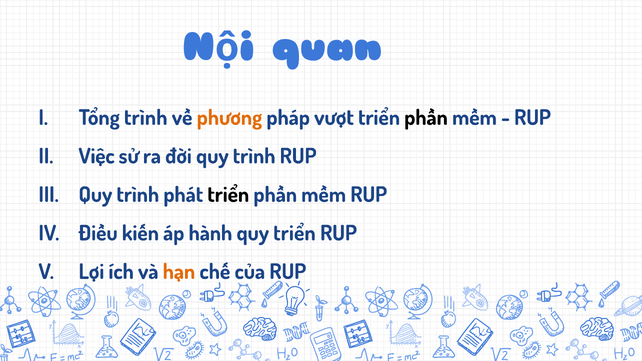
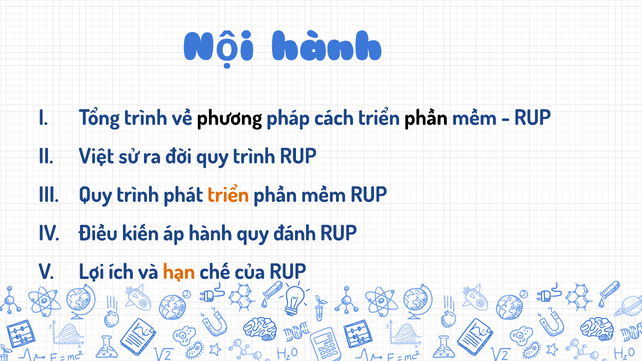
quan at (327, 48): quan -> hành
phương colour: orange -> black
vượt: vượt -> cách
Việc: Việc -> Việt
triển at (228, 195) colour: black -> orange
quy triển: triển -> đánh
